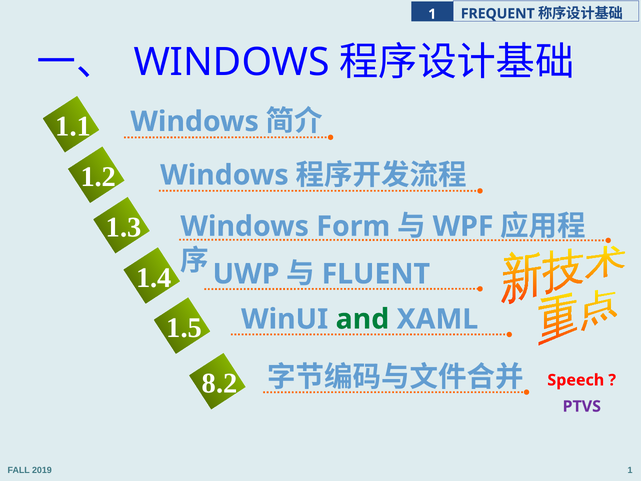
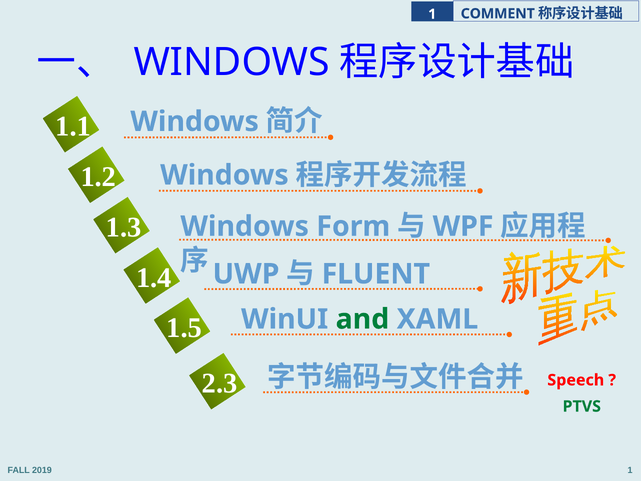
FREQUENT: FREQUENT -> COMMENT
8.2: 8.2 -> 2.3
PTVS colour: purple -> green
